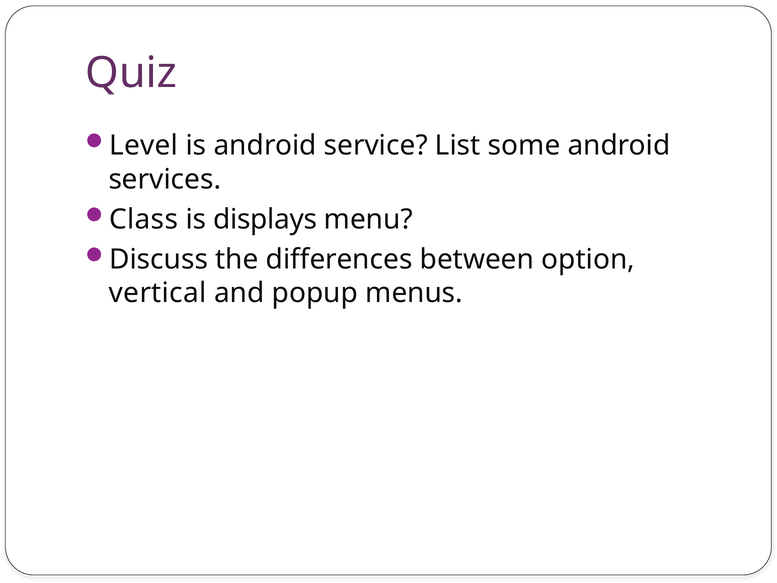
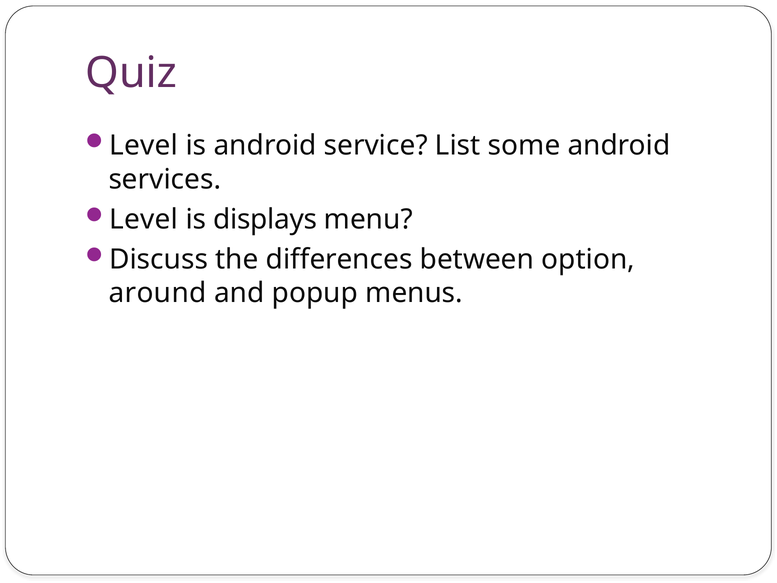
Class at (144, 219): Class -> Level
vertical: vertical -> around
